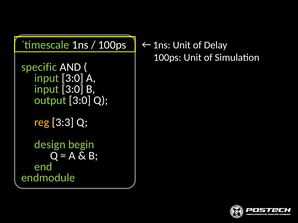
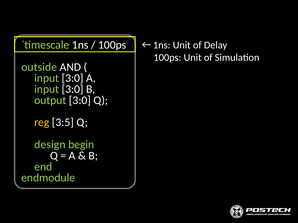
specific: specific -> outside
3:3: 3:3 -> 3:5
